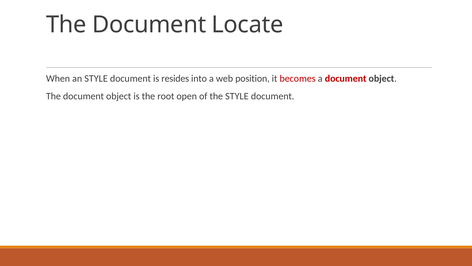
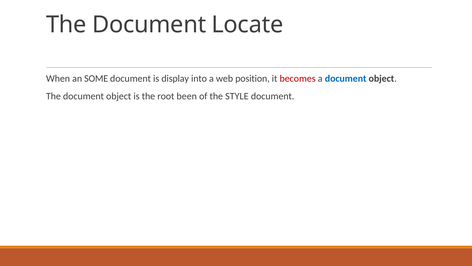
an STYLE: STYLE -> SOME
resides: resides -> display
document at (346, 78) colour: red -> blue
open: open -> been
